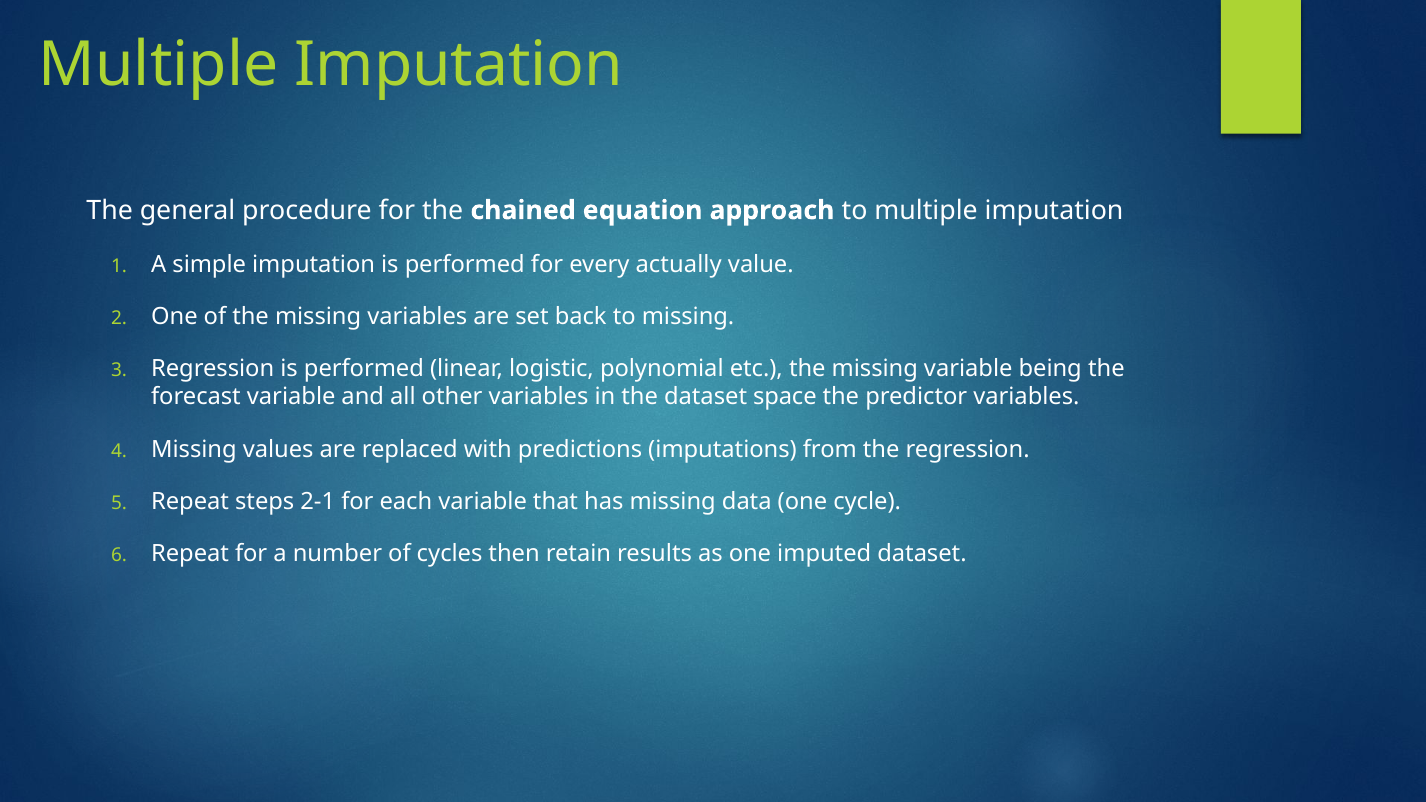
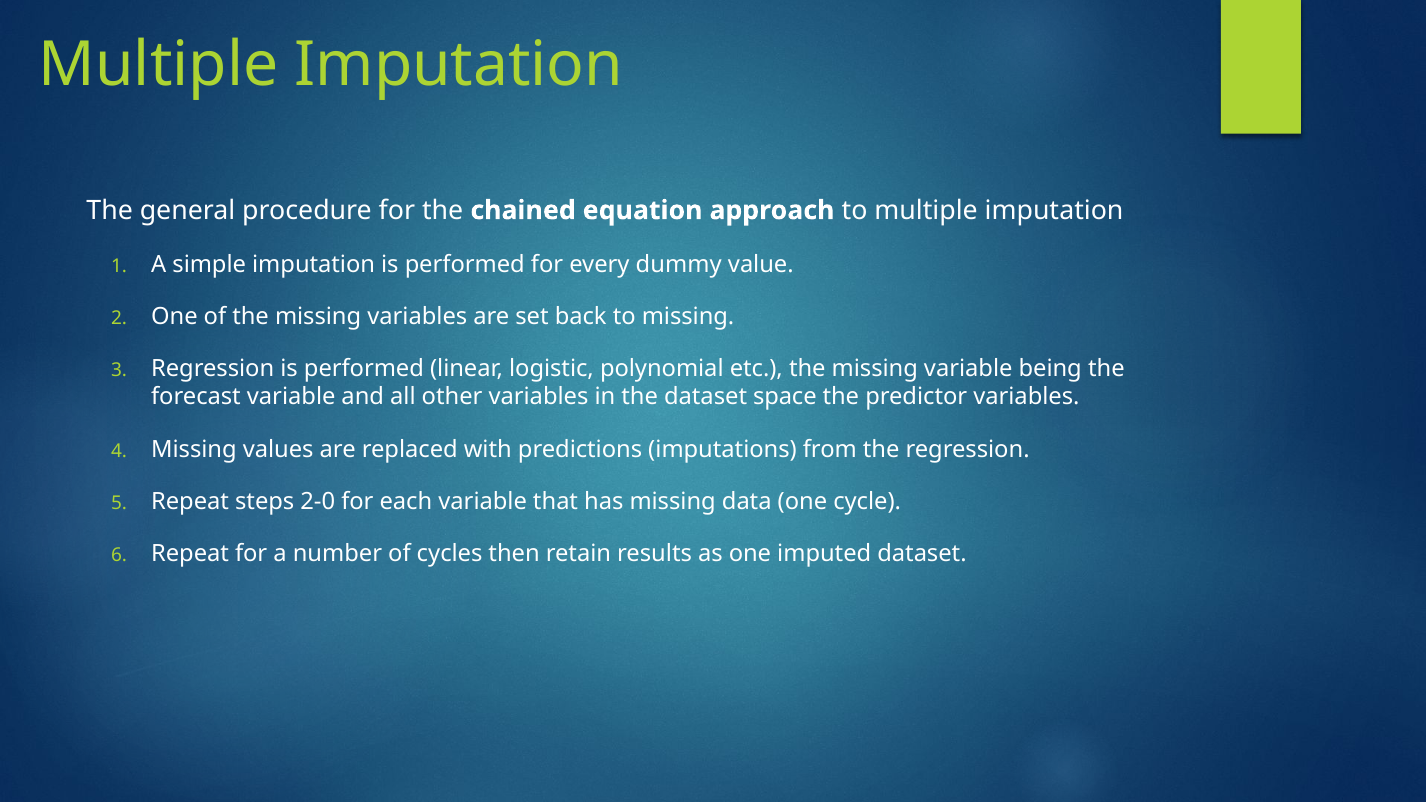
actually: actually -> dummy
2-1: 2-1 -> 2-0
